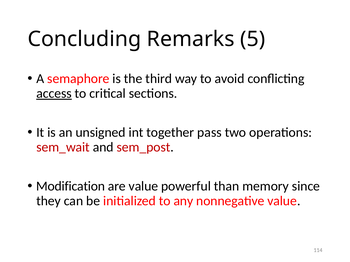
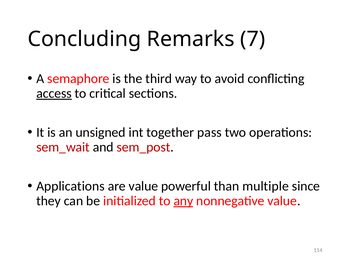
5: 5 -> 7
Modification: Modification -> Applications
memory: memory -> multiple
any underline: none -> present
